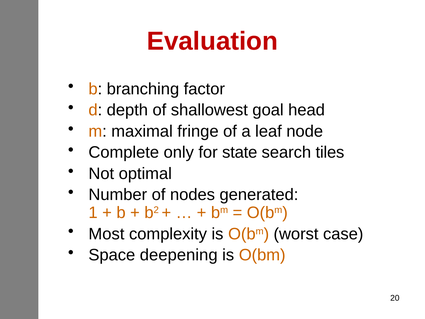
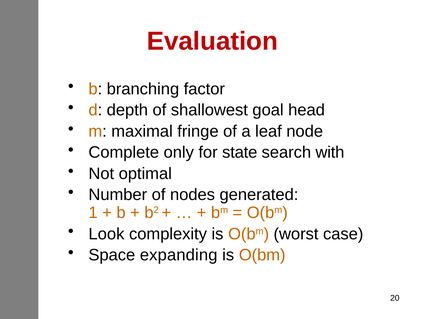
tiles: tiles -> with
Most: Most -> Look
deepening: deepening -> expanding
